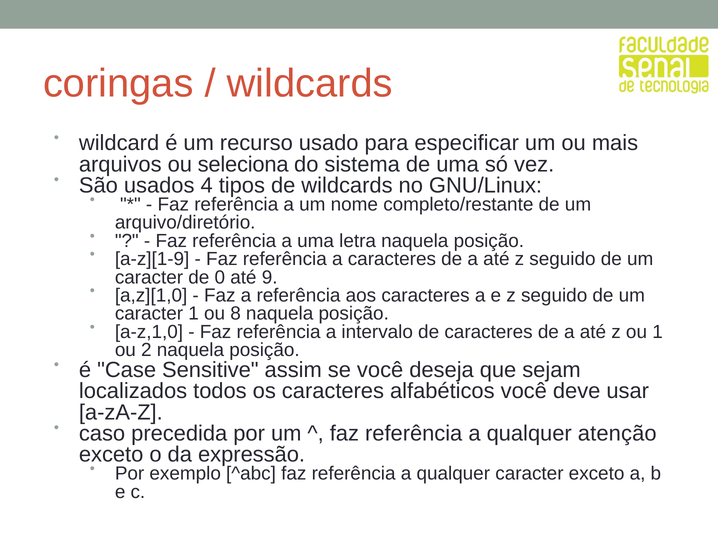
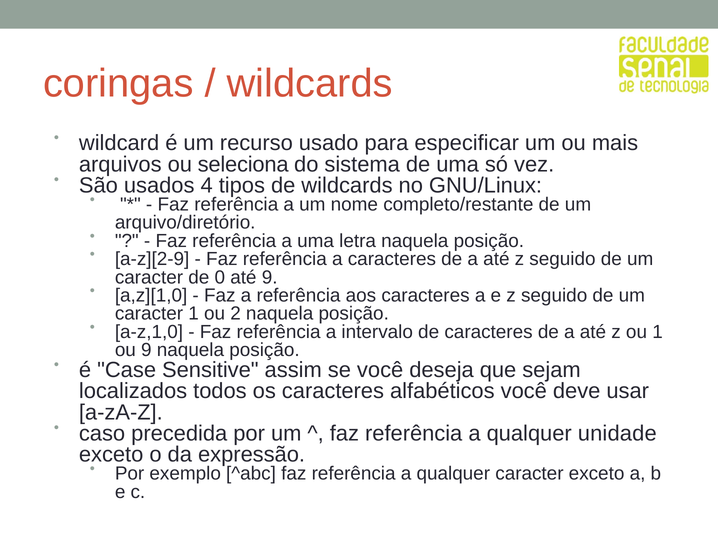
a-z][1-9: a-z][1-9 -> a-z][2-9
8: 8 -> 2
ou 2: 2 -> 9
atenção: atenção -> unidade
